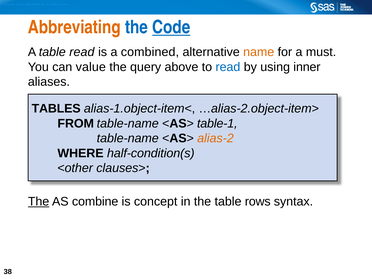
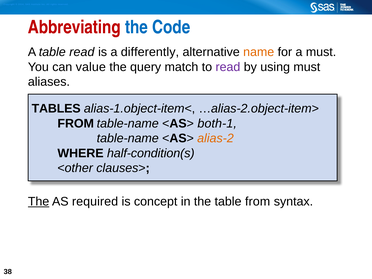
Abbreviating colour: orange -> red
Code underline: present -> none
combined: combined -> differently
above: above -> match
read at (228, 67) colour: blue -> purple
using inner: inner -> must
table-1: table-1 -> both-1
combine: combine -> required
rows: rows -> from
